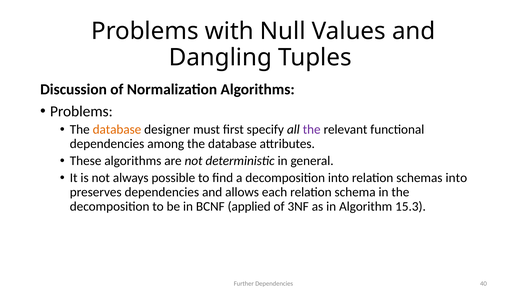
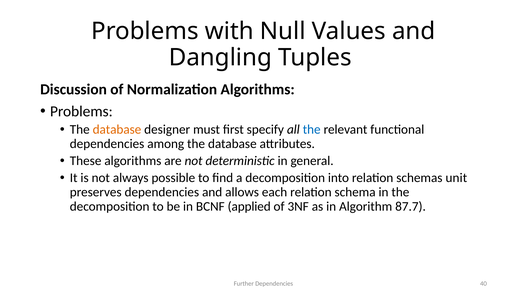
the at (312, 129) colour: purple -> blue
schemas into: into -> unit
15.3: 15.3 -> 87.7
